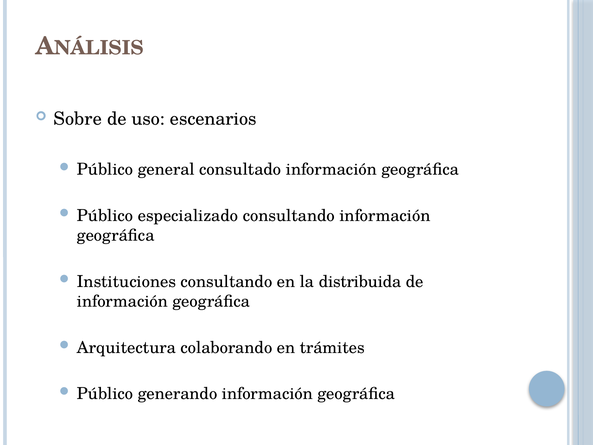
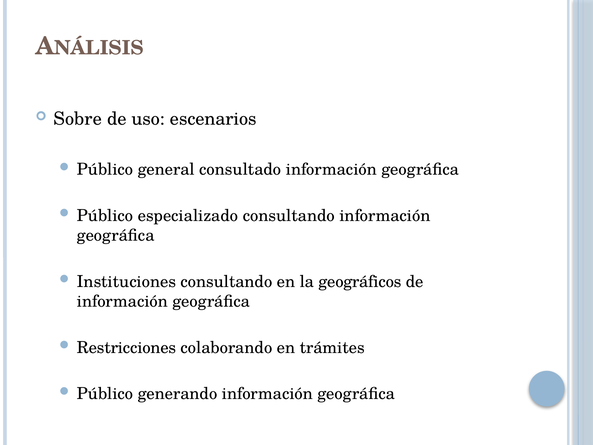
distribuida: distribuida -> geográficos
Arquitectura: Arquitectura -> Restricciones
